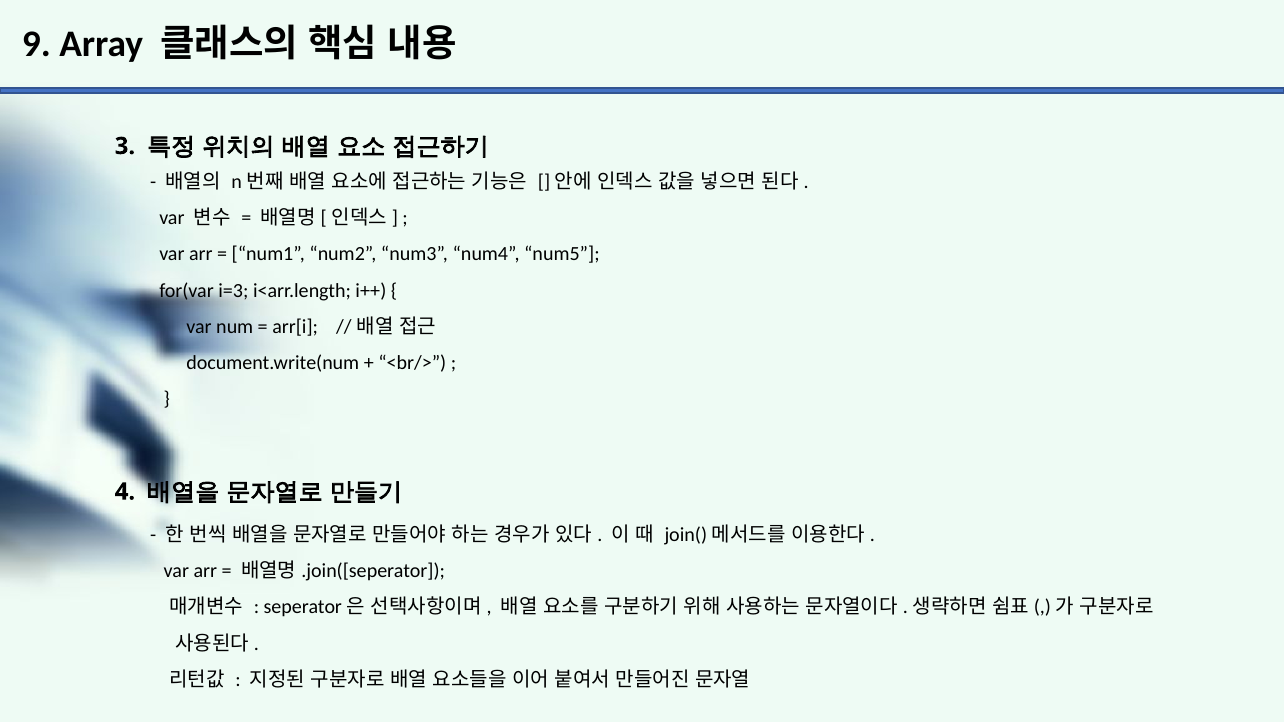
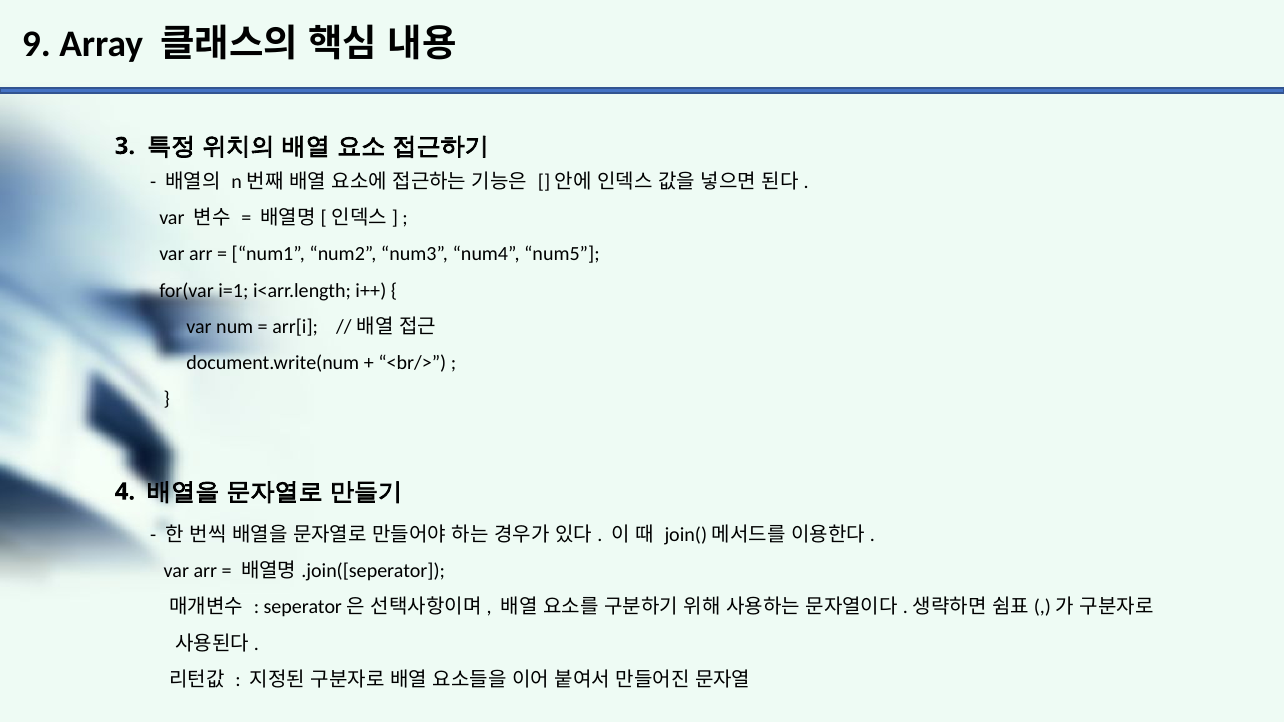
i=3: i=3 -> i=1
